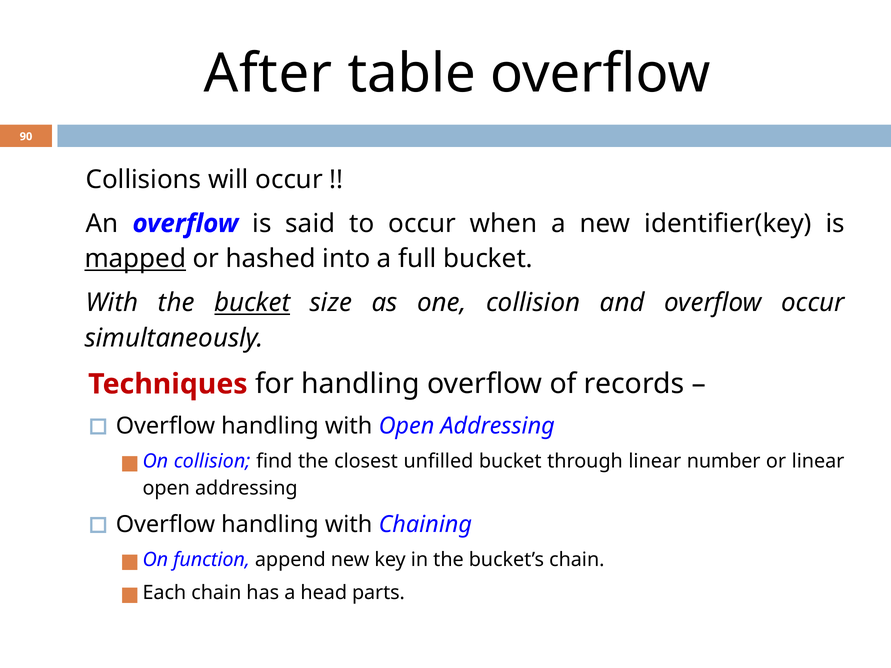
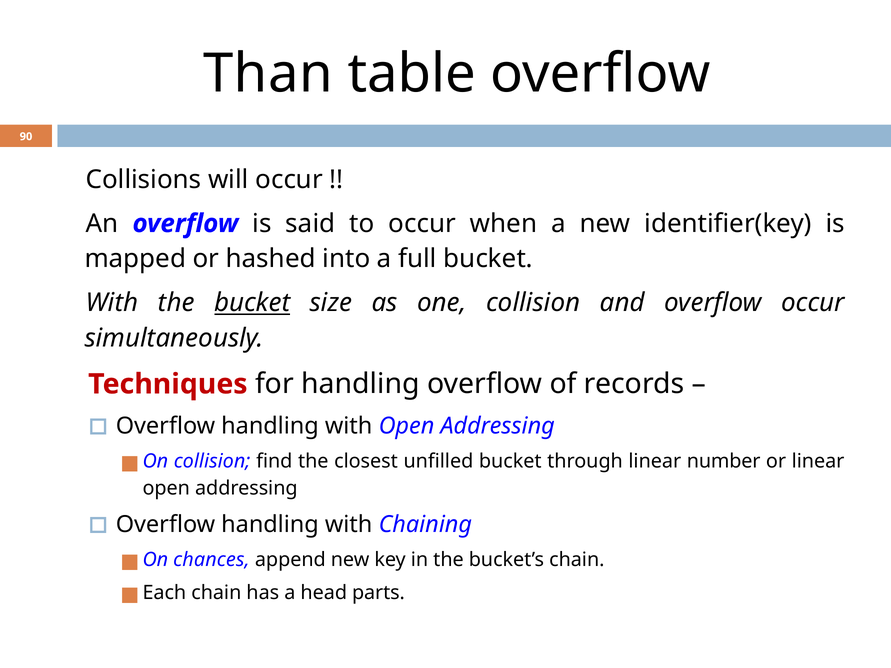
After: After -> Than
mapped underline: present -> none
function: function -> chances
